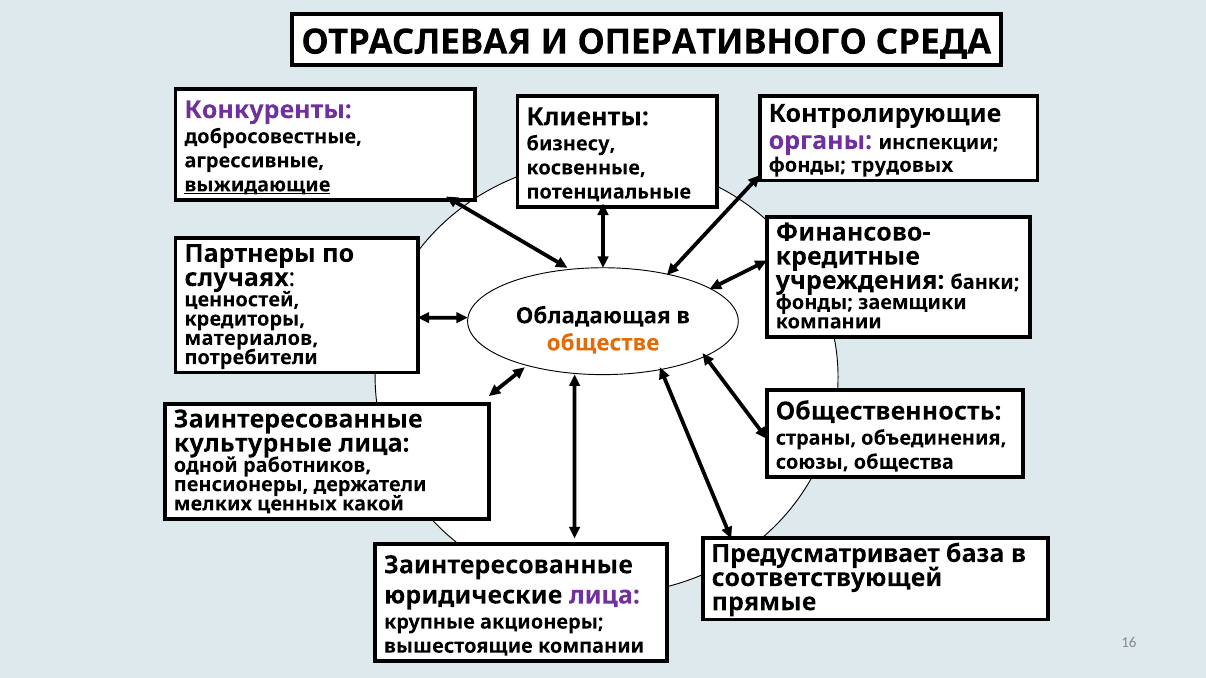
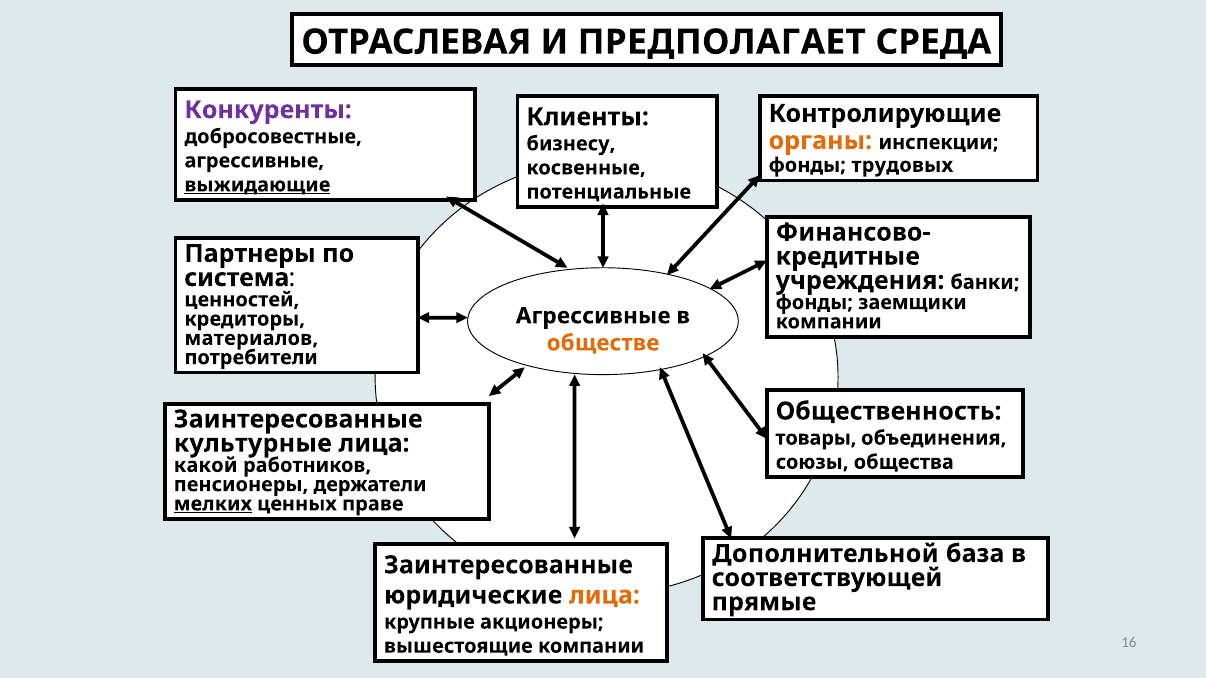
ОПЕРАТИВНОГО: ОПЕРАТИВНОГО -> ПРЕДПОЛАГАЕТ
органы colour: purple -> orange
случаях: случаях -> система
Обладающая at (593, 316): Обладающая -> Агрессивные
страны: страны -> товары
одной: одной -> какой
мелких underline: none -> present
какой: какой -> праве
Предусматривает: Предусматривает -> Дополнительной
лица at (604, 596) colour: purple -> orange
